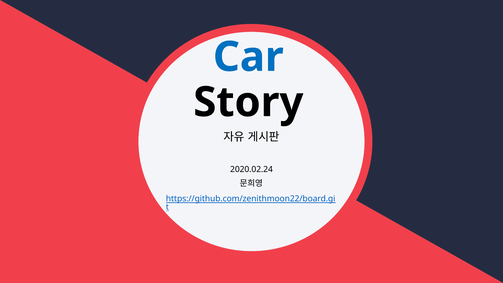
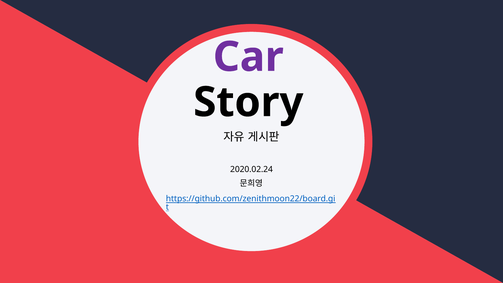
Car colour: blue -> purple
